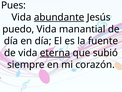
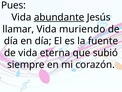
puedo: puedo -> llamar
manantial: manantial -> muriendo
eterna underline: present -> none
